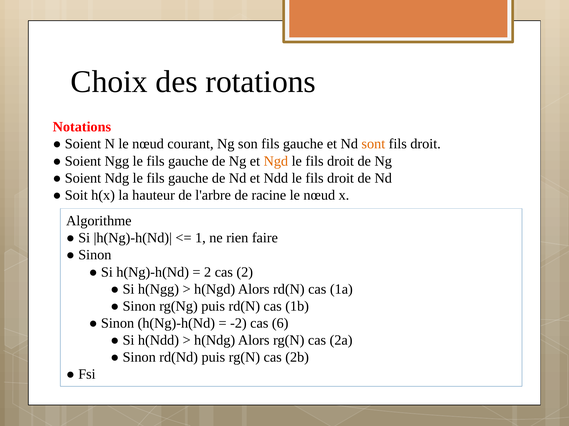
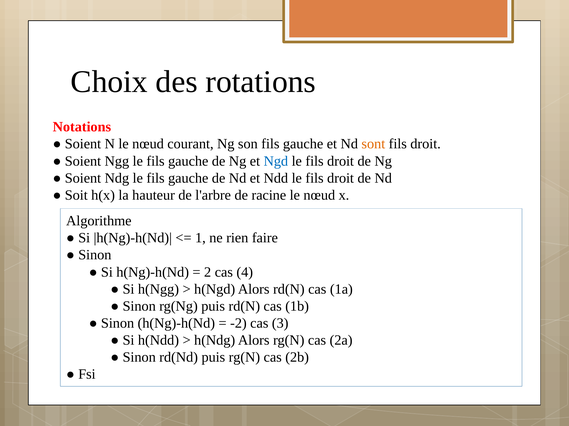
Ngd colour: orange -> blue
cas 2: 2 -> 4
6: 6 -> 3
